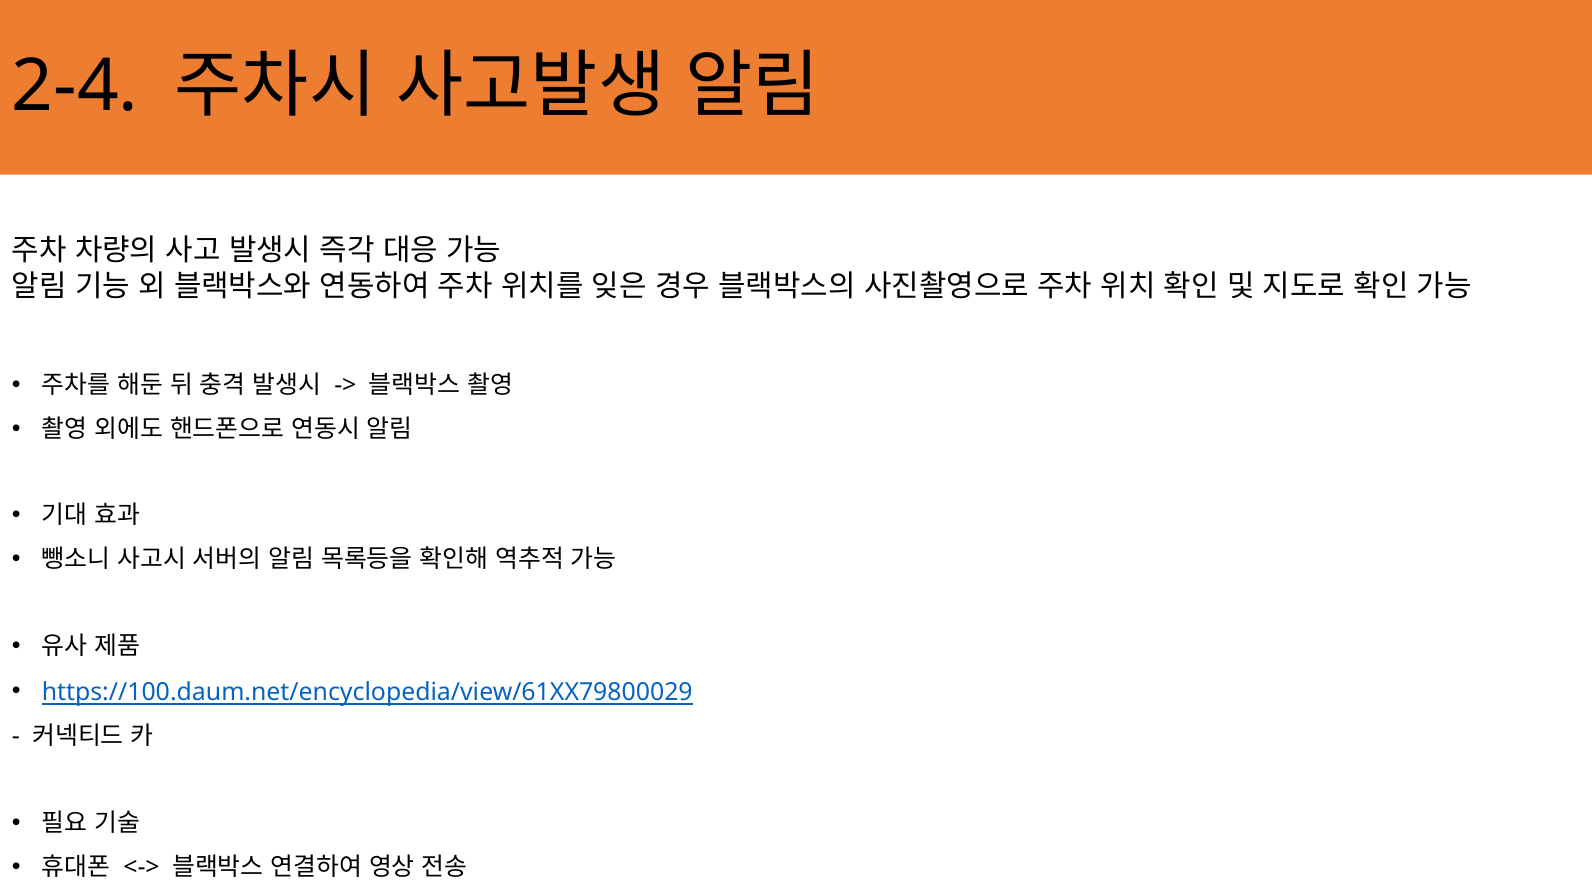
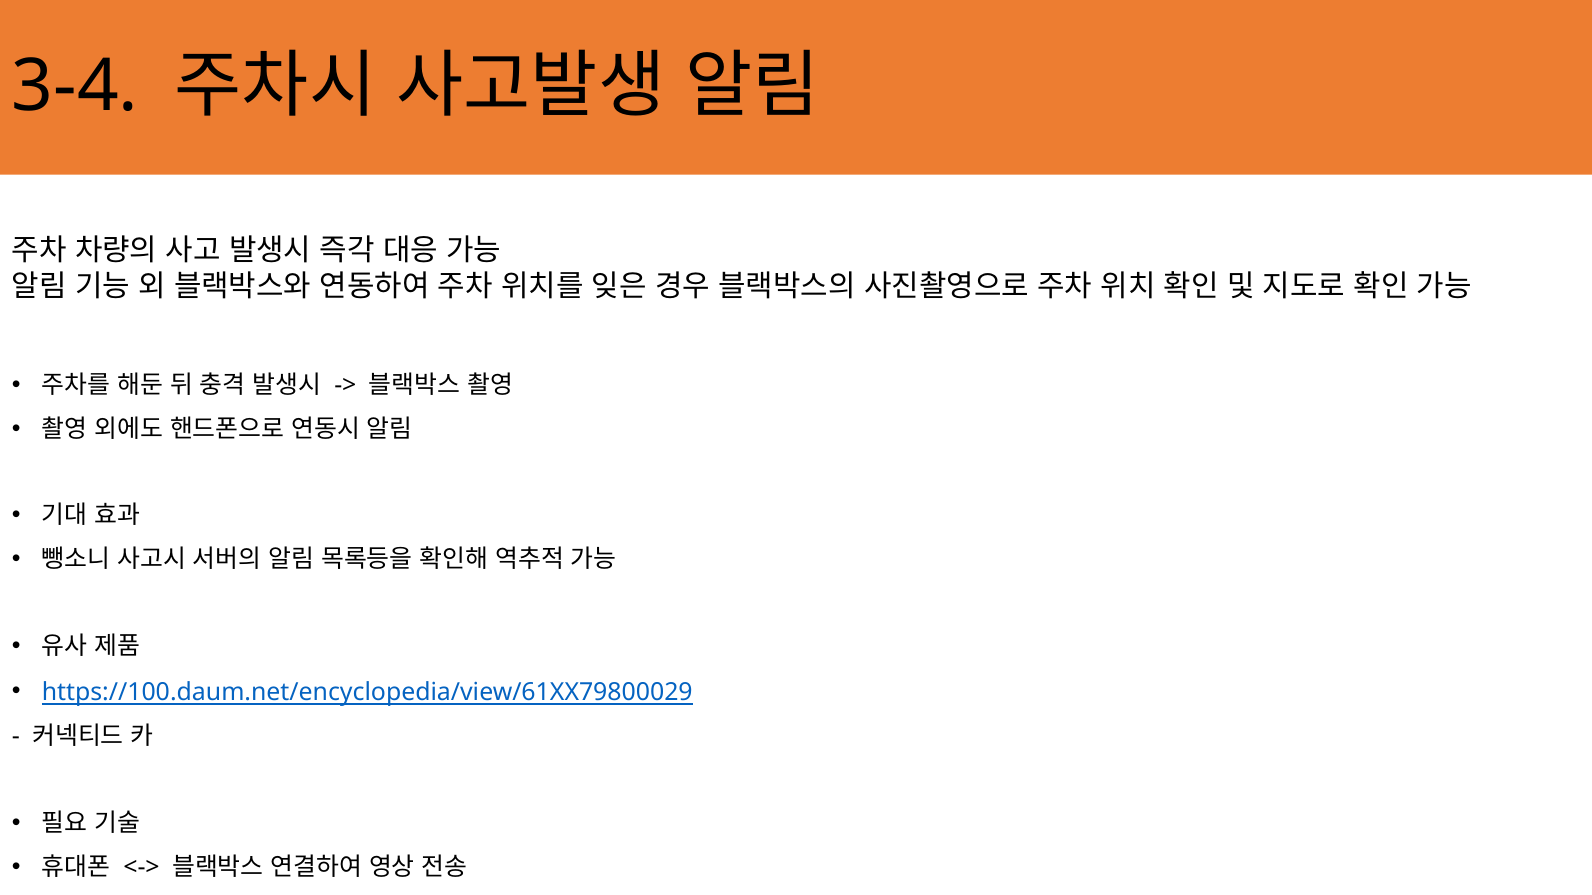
2-4: 2-4 -> 3-4
